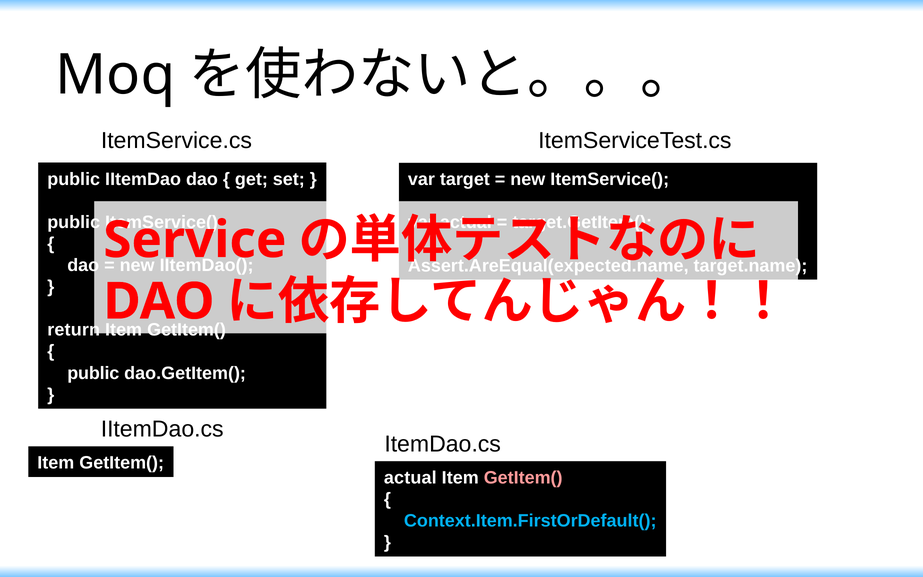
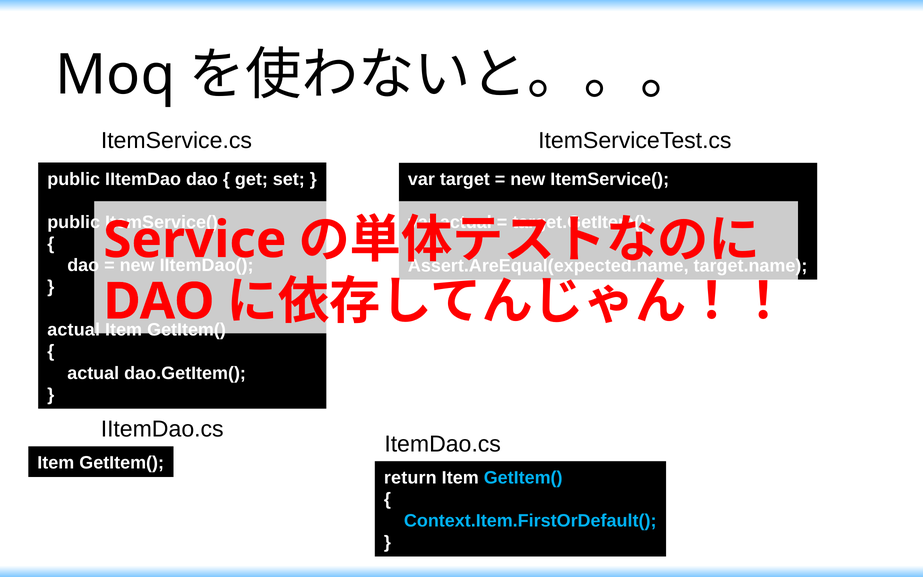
return at (74, 330): return -> actual
public at (93, 373): public -> actual
actual at (410, 478): actual -> return
GetItem( at (523, 478) colour: pink -> light blue
